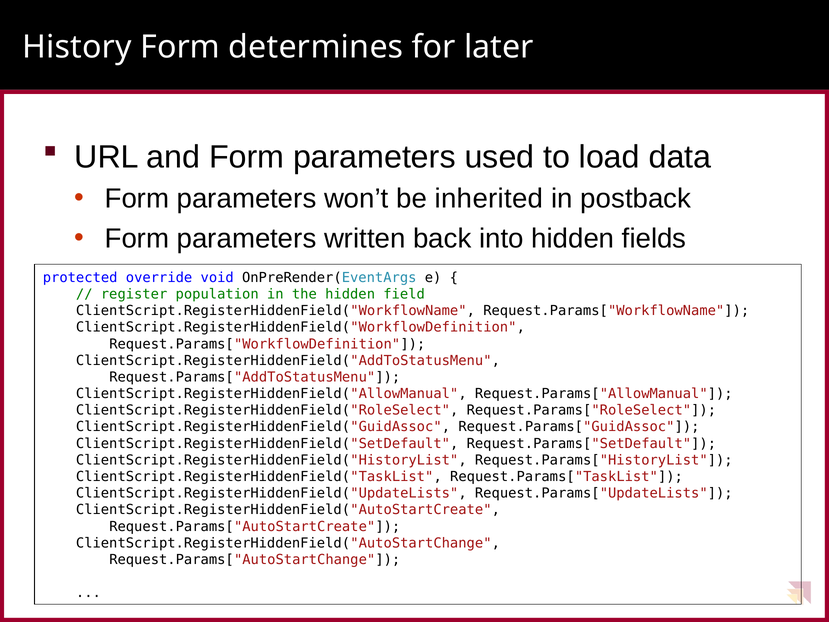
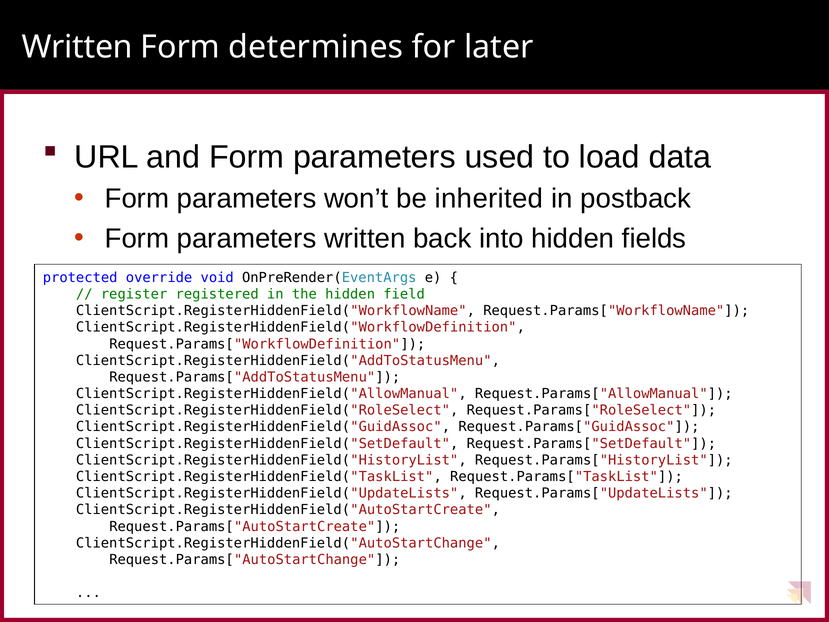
History at (77, 47): History -> Written
population: population -> registered
